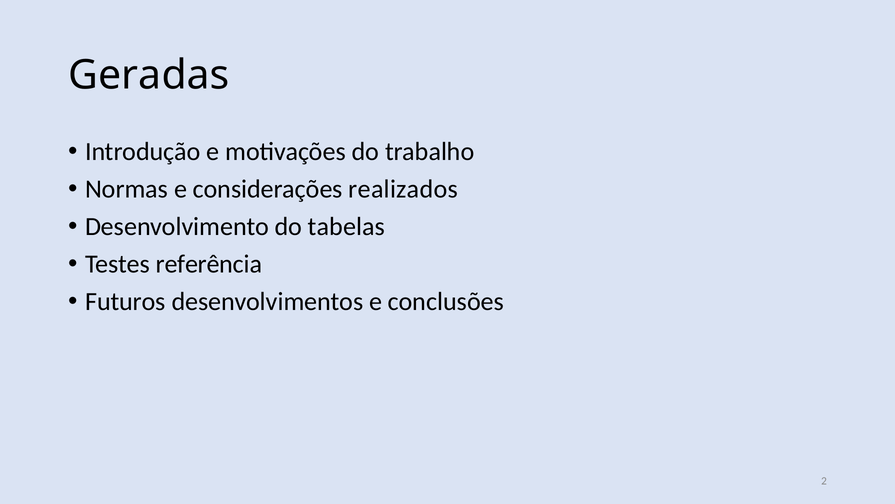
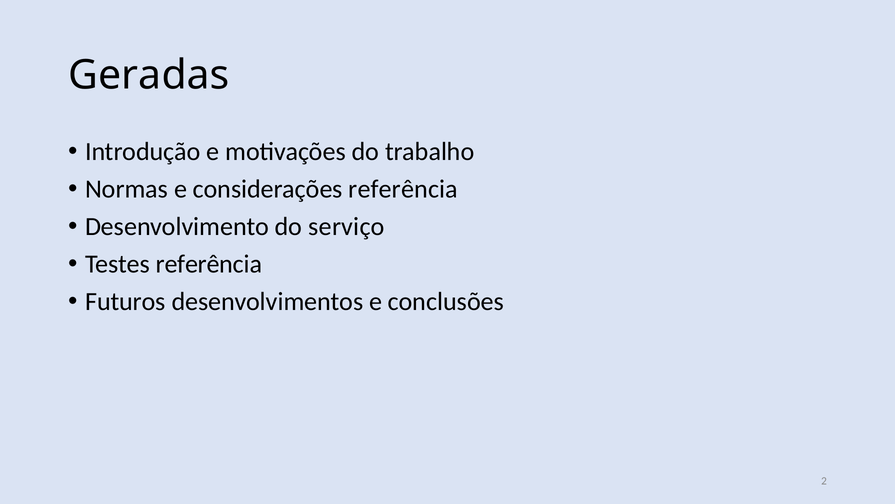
considerações realizados: realizados -> referência
tabelas: tabelas -> serviço
